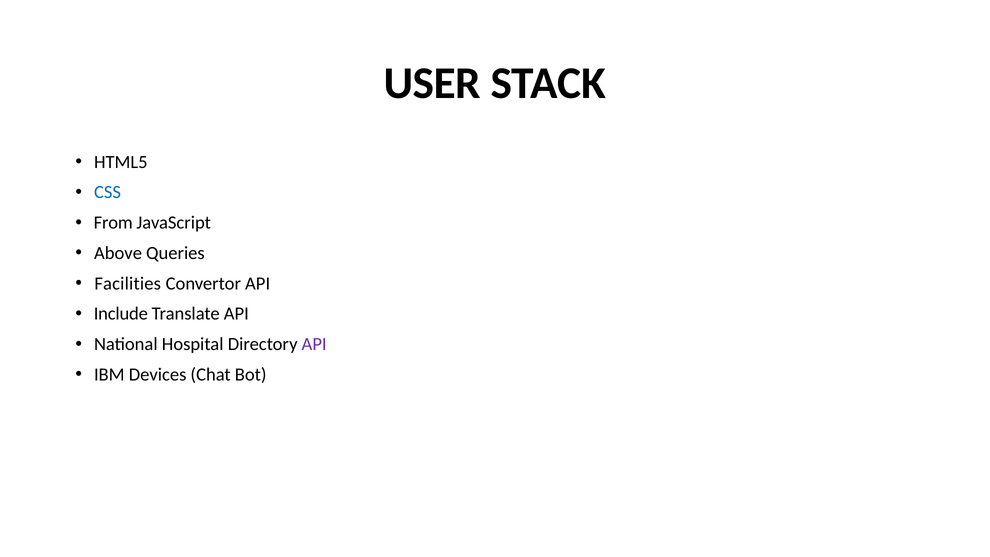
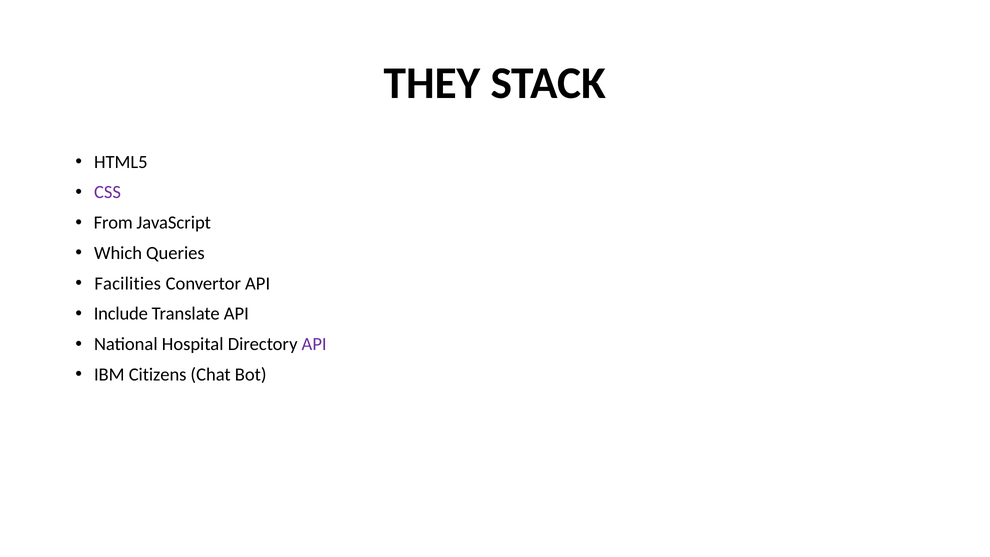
USER: USER -> THEY
CSS colour: blue -> purple
Above: Above -> Which
Devices: Devices -> Citizens
